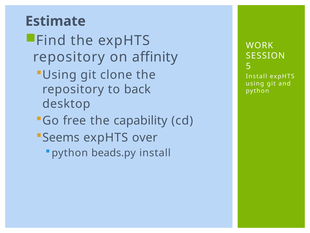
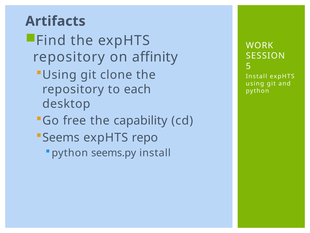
Estimate: Estimate -> Artifacts
back: back -> each
over: over -> repo
beads.py: beads.py -> seems.py
